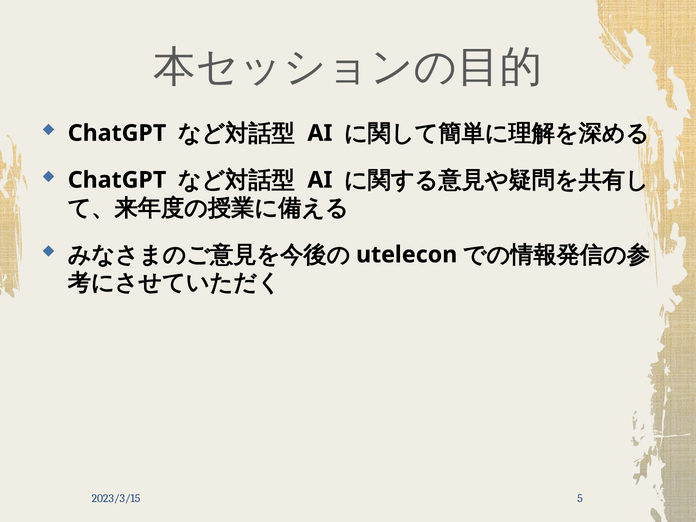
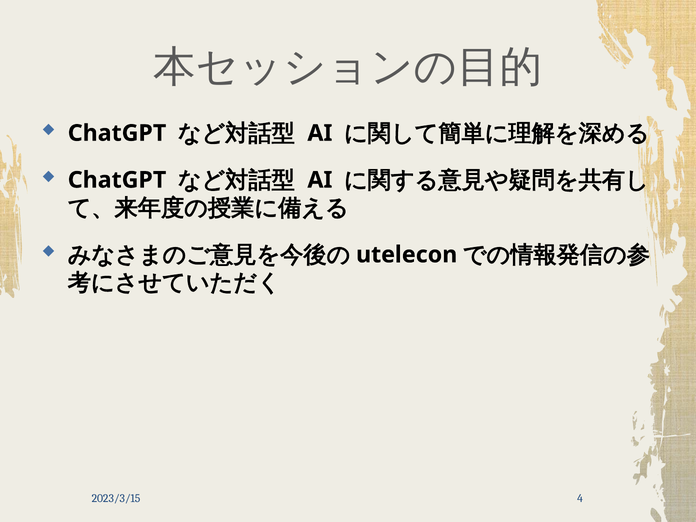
5: 5 -> 4
